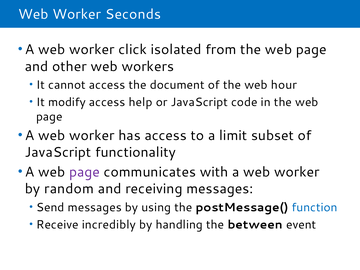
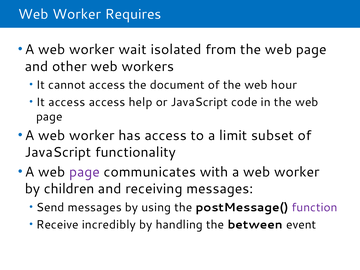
Seconds: Seconds -> Requires
click: click -> wait
It modify: modify -> access
random: random -> children
function colour: blue -> purple
